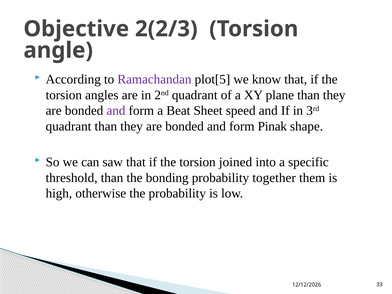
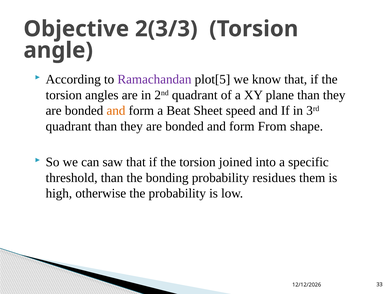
2(2/3: 2(2/3 -> 2(3/3
and at (116, 111) colour: purple -> orange
Pinak: Pinak -> From
together: together -> residues
